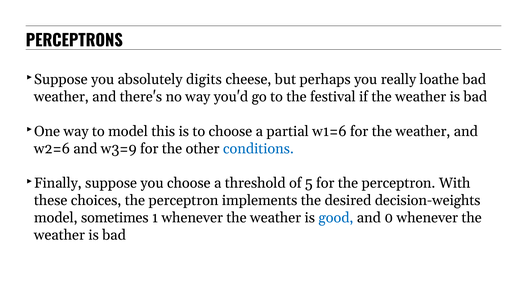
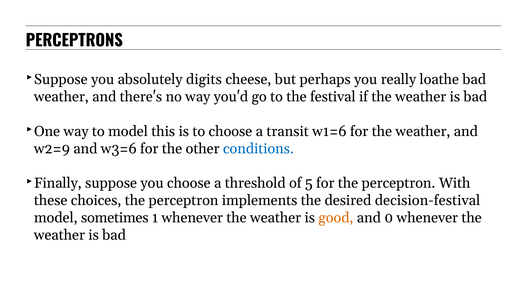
partial: partial -> transit
w2=6: w2=6 -> w2=9
w3=9: w3=9 -> w3=6
decision-weights: decision-weights -> decision-festival
good colour: blue -> orange
